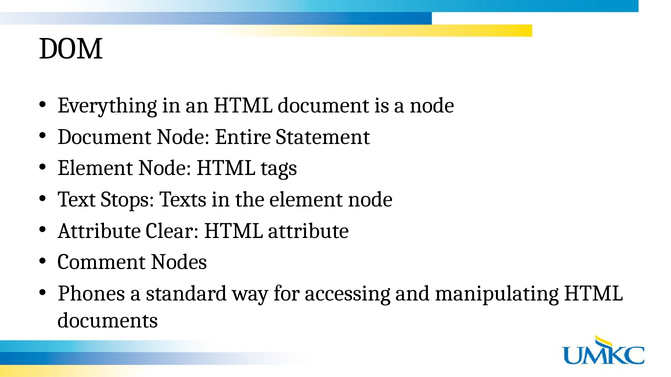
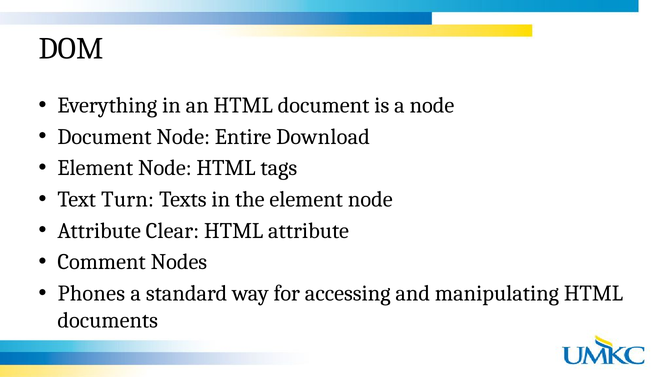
Statement: Statement -> Download
Stops: Stops -> Turn
